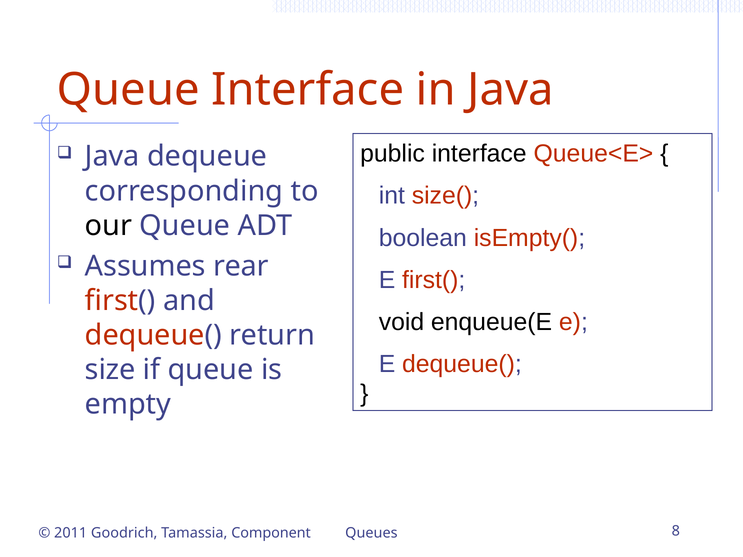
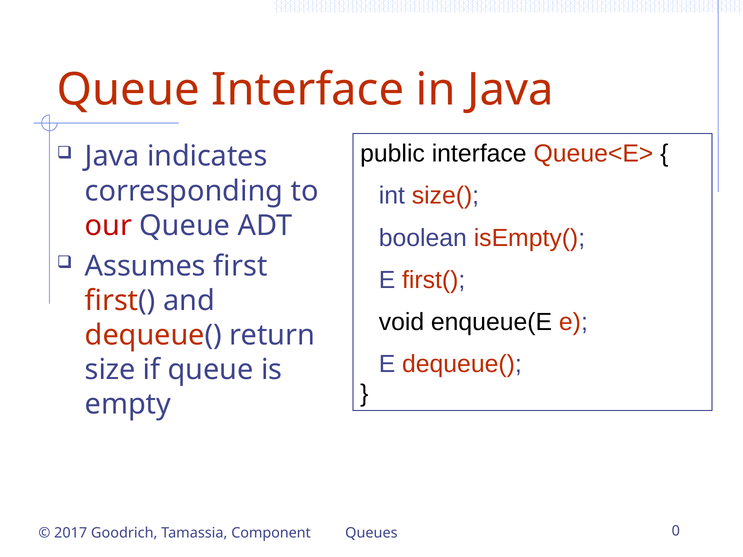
dequeue: dequeue -> indicates
our colour: black -> red
rear: rear -> first
2011: 2011 -> 2017
8: 8 -> 0
